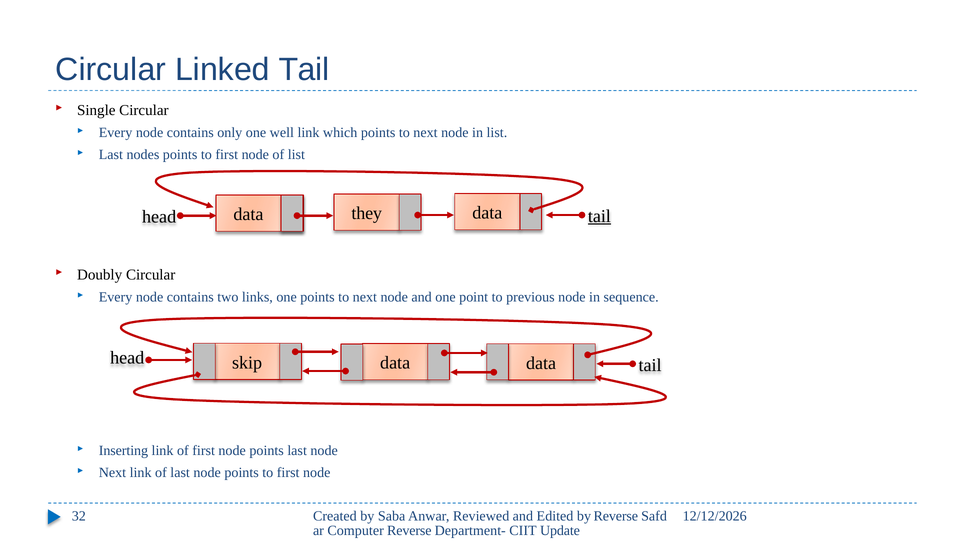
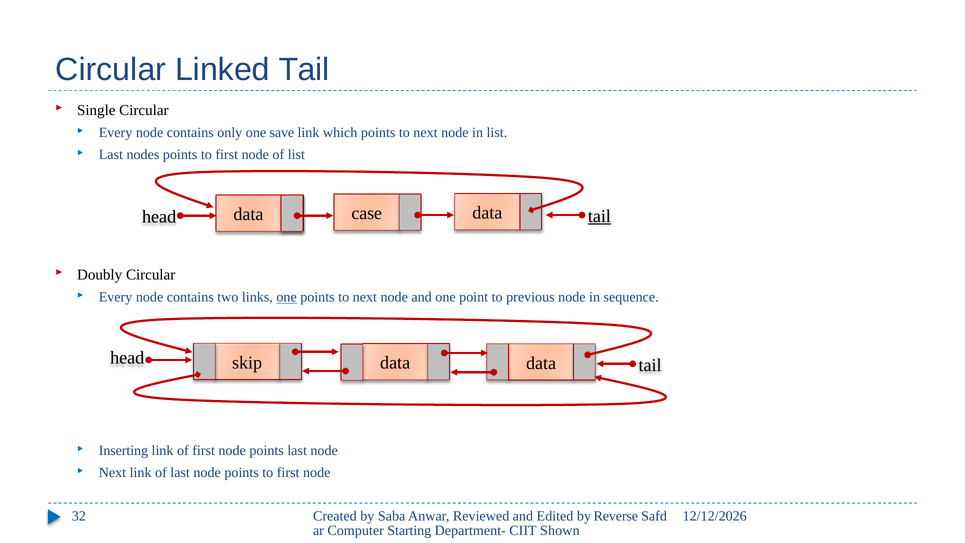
well: well -> save
they: they -> case
one at (287, 297) underline: none -> present
Computer Reverse: Reverse -> Starting
Update: Update -> Shown
